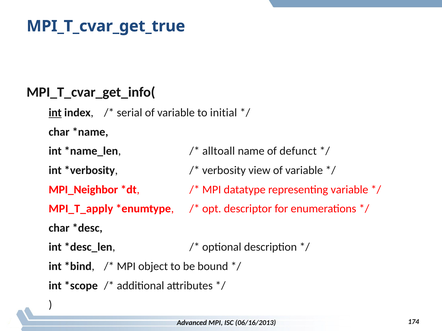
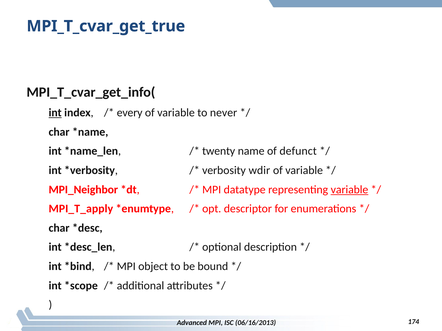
serial: serial -> every
initial: initial -> never
alltoall: alltoall -> twenty
view: view -> wdir
variable at (349, 190) underline: none -> present
